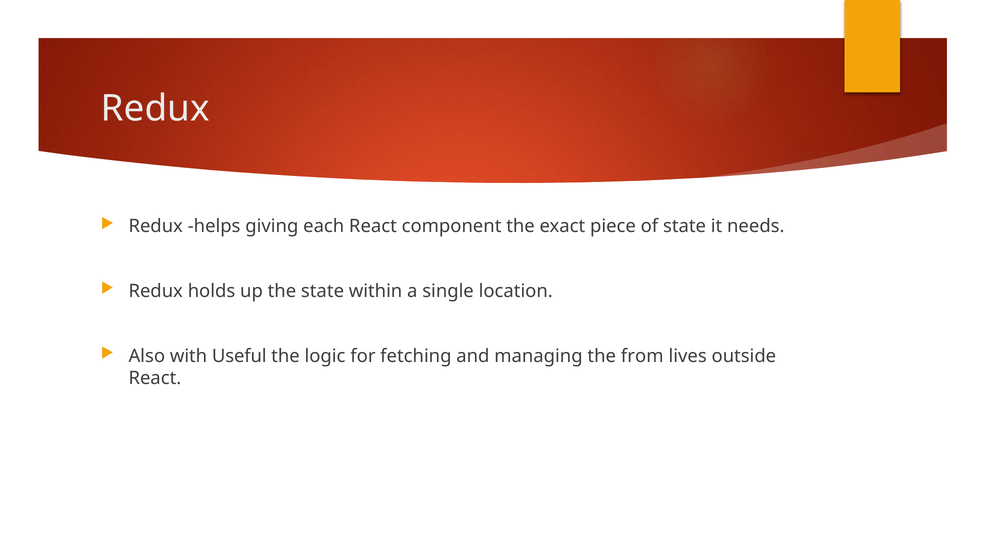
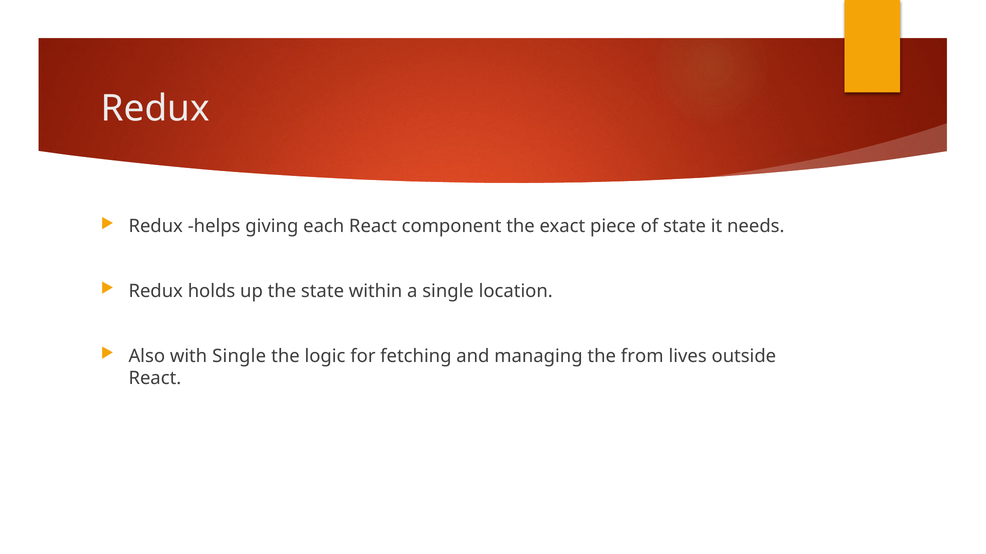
with Useful: Useful -> Single
